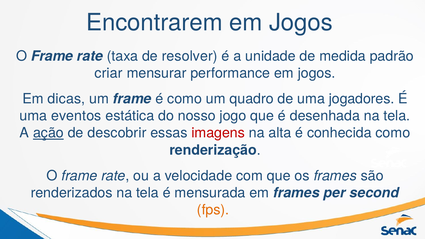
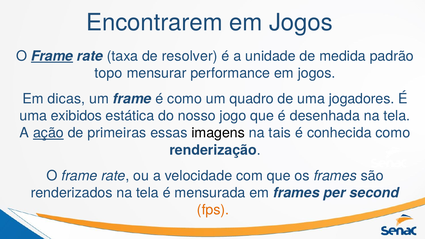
Frame at (52, 56) underline: none -> present
criar: criar -> topo
eventos: eventos -> exibidos
descobrir: descobrir -> primeiras
imagens colour: red -> black
alta: alta -> tais
